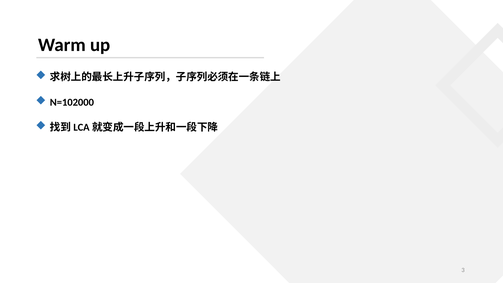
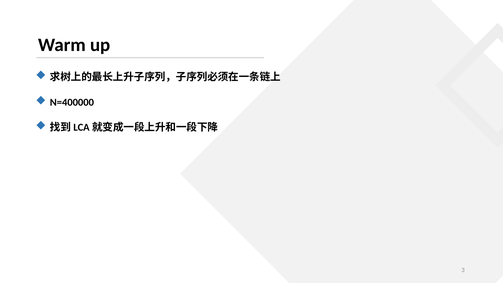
N=102000: N=102000 -> N=400000
